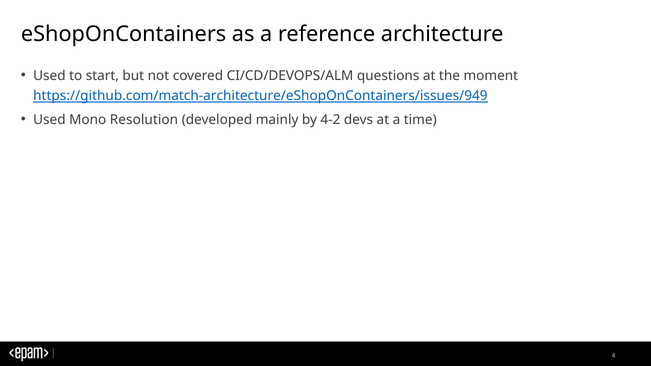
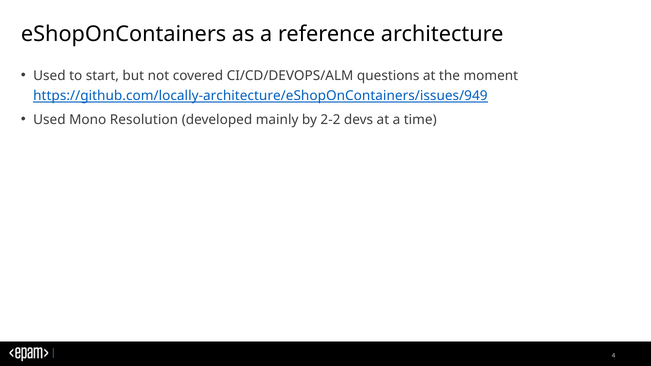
https://github.com/match-architecture/eShopOnContainers/issues/949: https://github.com/match-architecture/eShopOnContainers/issues/949 -> https://github.com/locally-architecture/eShopOnContainers/issues/949
4-2: 4-2 -> 2-2
